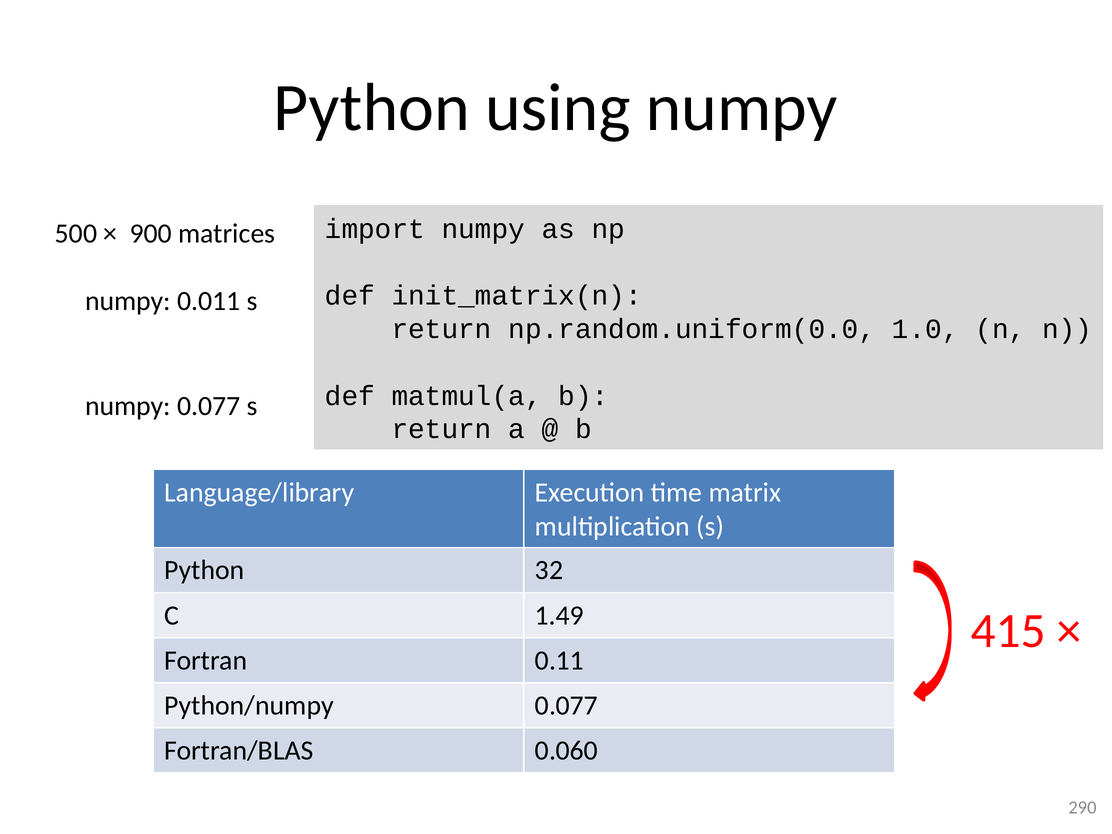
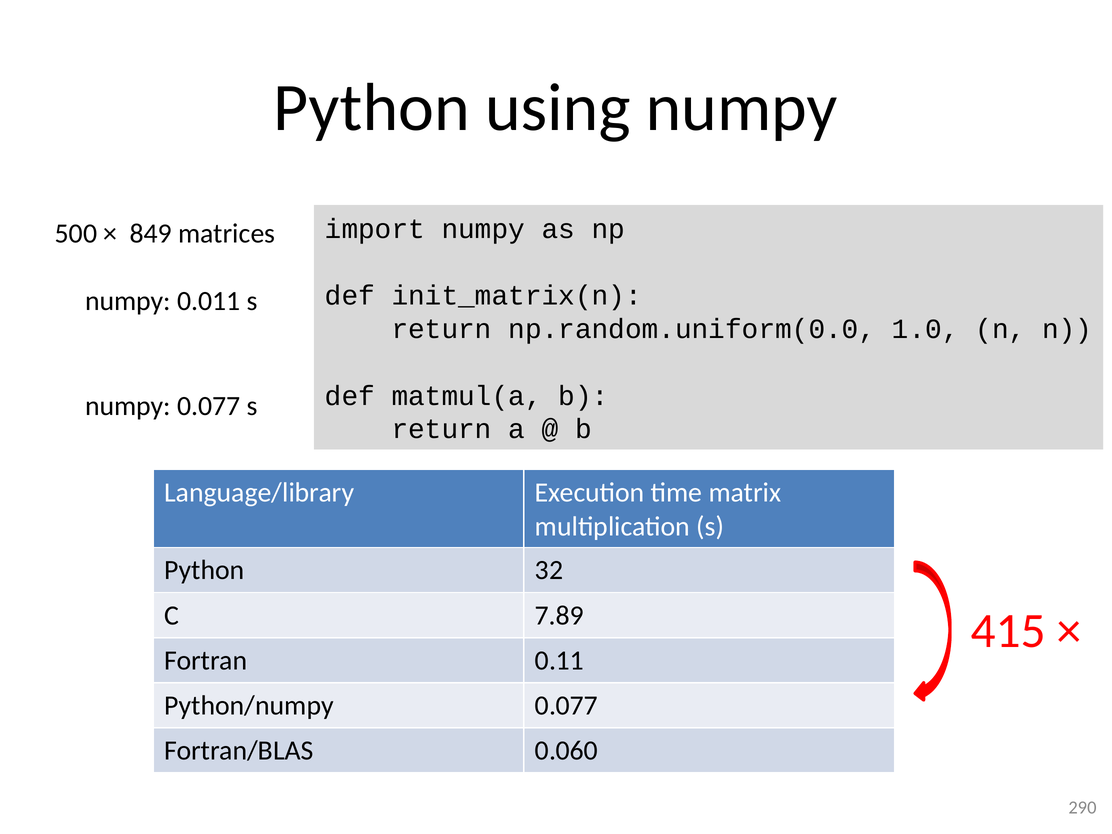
900: 900 -> 849
1.49: 1.49 -> 7.89
